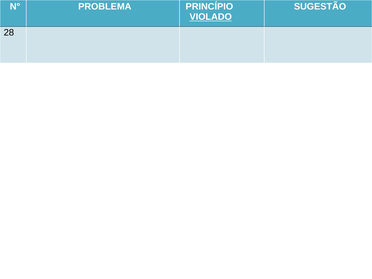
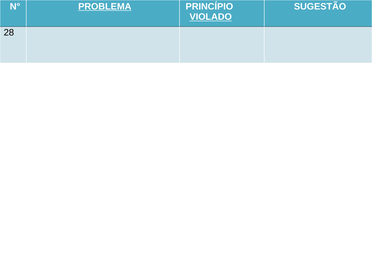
PROBLEMA underline: none -> present
